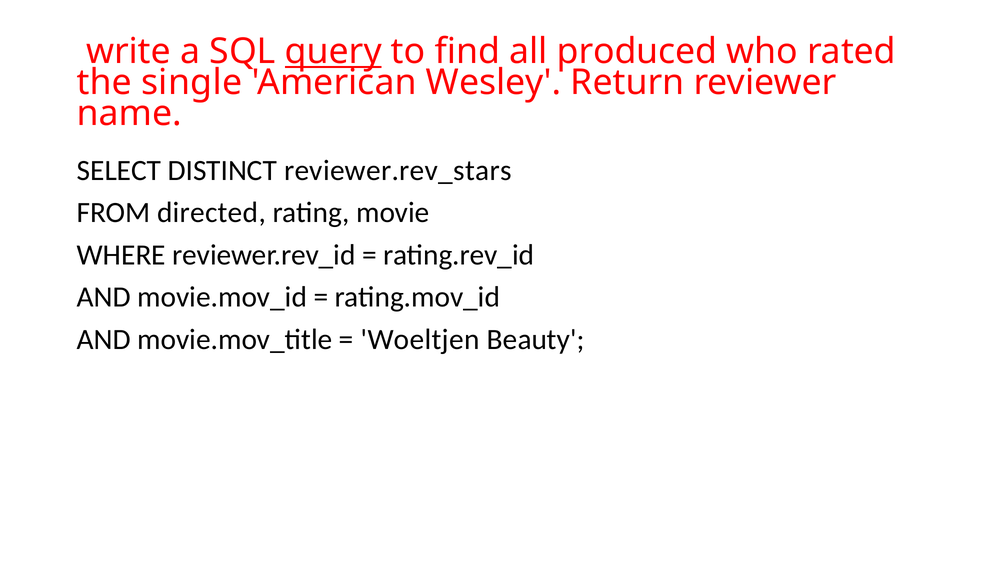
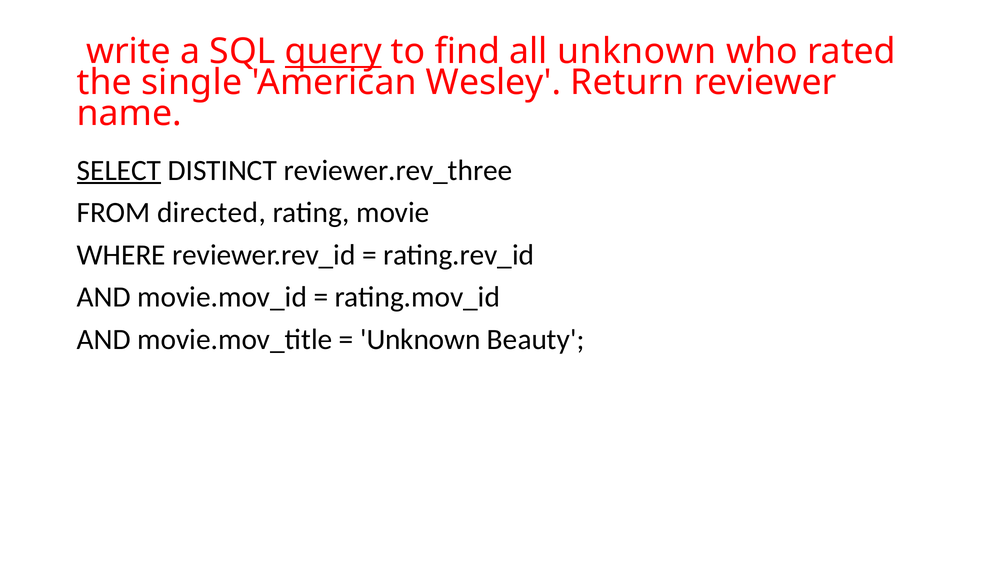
all produced: produced -> unknown
SELECT underline: none -> present
reviewer.rev_stars: reviewer.rev_stars -> reviewer.rev_three
Woeltjen at (420, 339): Woeltjen -> Unknown
